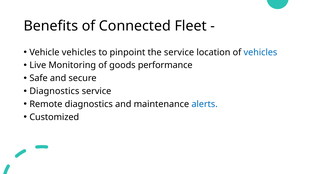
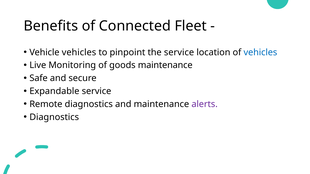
goods performance: performance -> maintenance
Diagnostics at (54, 91): Diagnostics -> Expandable
alerts colour: blue -> purple
Customized at (54, 117): Customized -> Diagnostics
